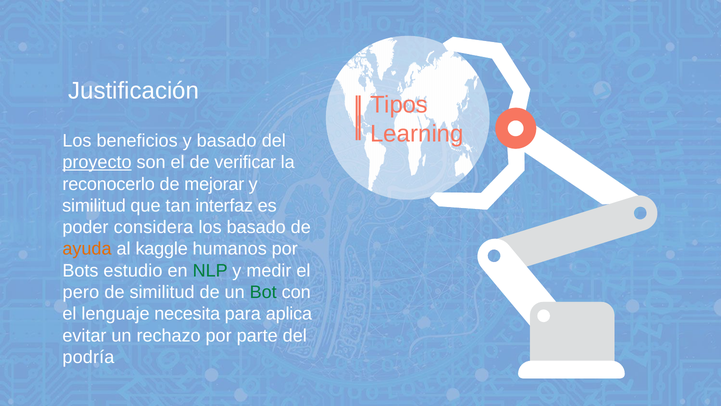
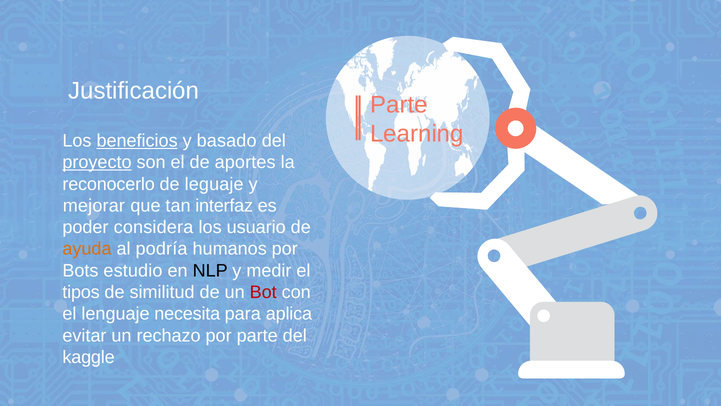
Tipos at (399, 105): Tipos -> Parte
beneficios underline: none -> present
verificar: verificar -> aportes
mejorar: mejorar -> leguaje
similitud at (94, 205): similitud -> mejorar
los basado: basado -> usuario
kaggle: kaggle -> podría
NLP colour: green -> black
pero: pero -> tipos
Bot colour: green -> red
podría: podría -> kaggle
